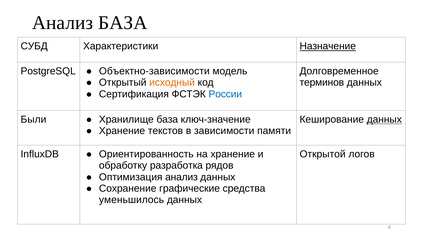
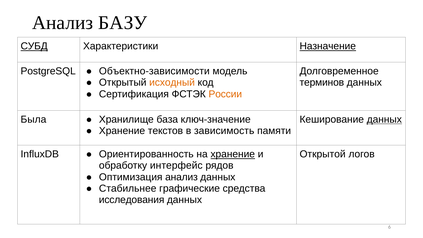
Анализ БАЗА: БАЗА -> БАЗУ
СУБД underline: none -> present
России colour: blue -> orange
Были: Были -> Была
зависимости: зависимости -> зависимость
хранение at (233, 154) underline: none -> present
разработка: разработка -> интерфейс
Сохранение: Сохранение -> Стабильнее
уменьшилось: уменьшилось -> исследования
